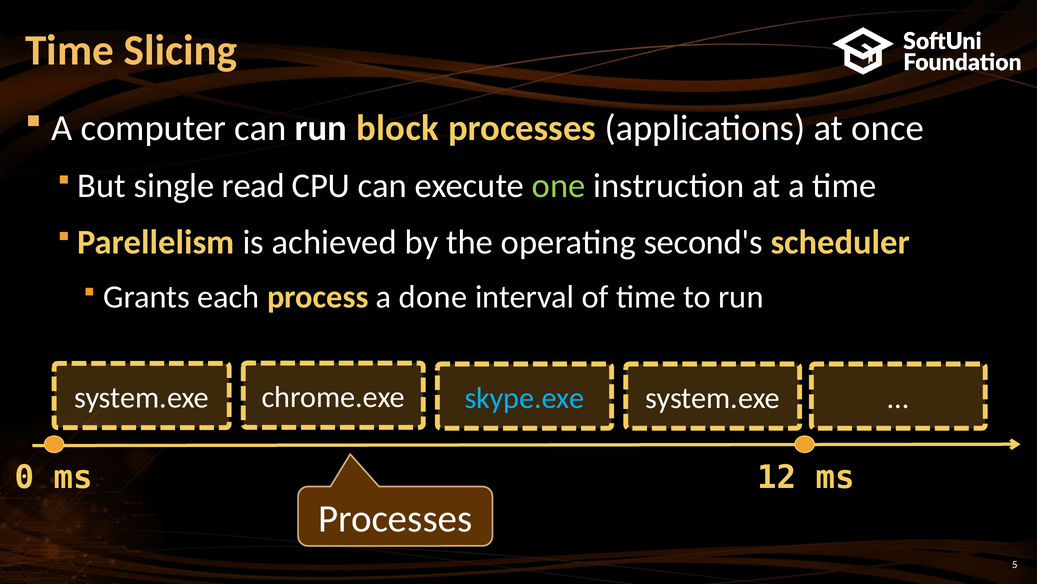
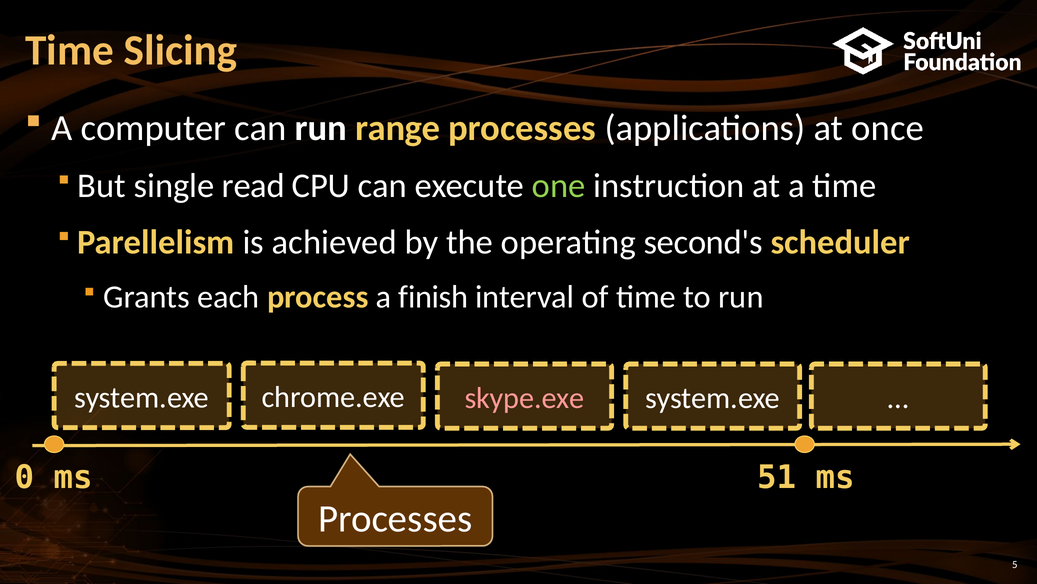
block: block -> range
done: done -> finish
skype.exe colour: light blue -> pink
12: 12 -> 51
